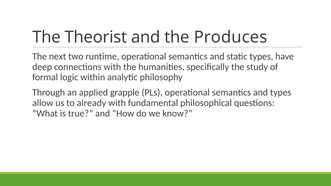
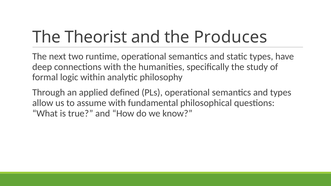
grapple: grapple -> defined
already: already -> assume
